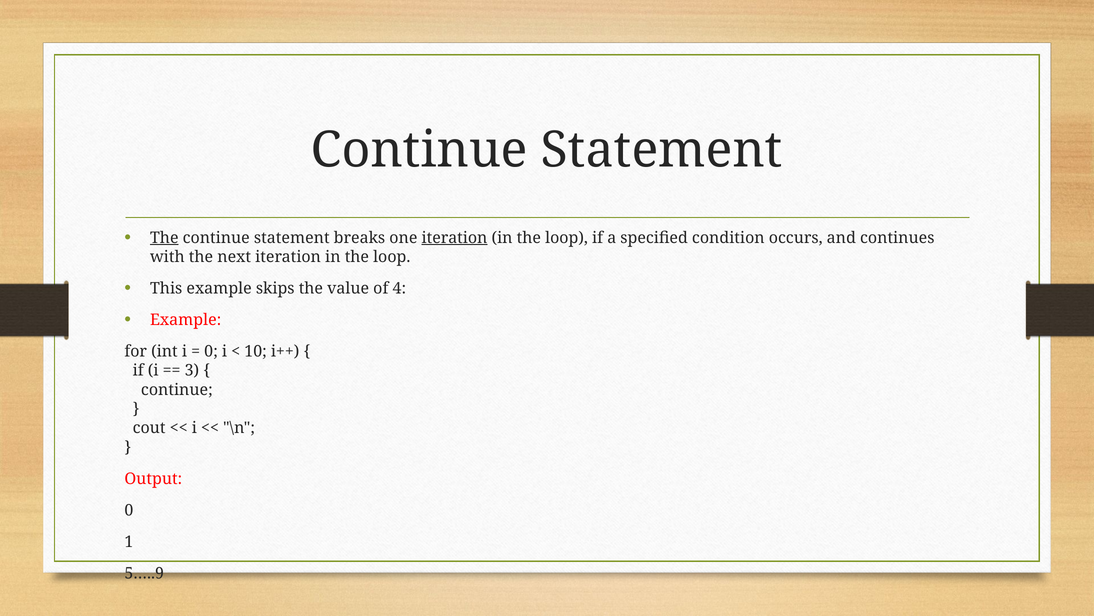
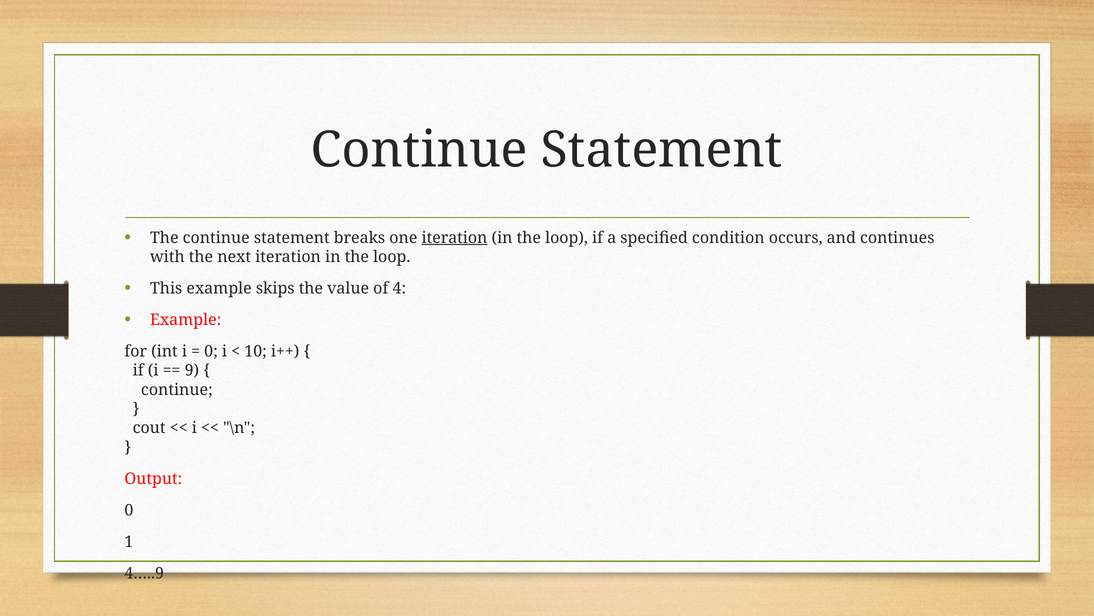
The at (164, 238) underline: present -> none
3: 3 -> 9
5…..9: 5…..9 -> 4…..9
